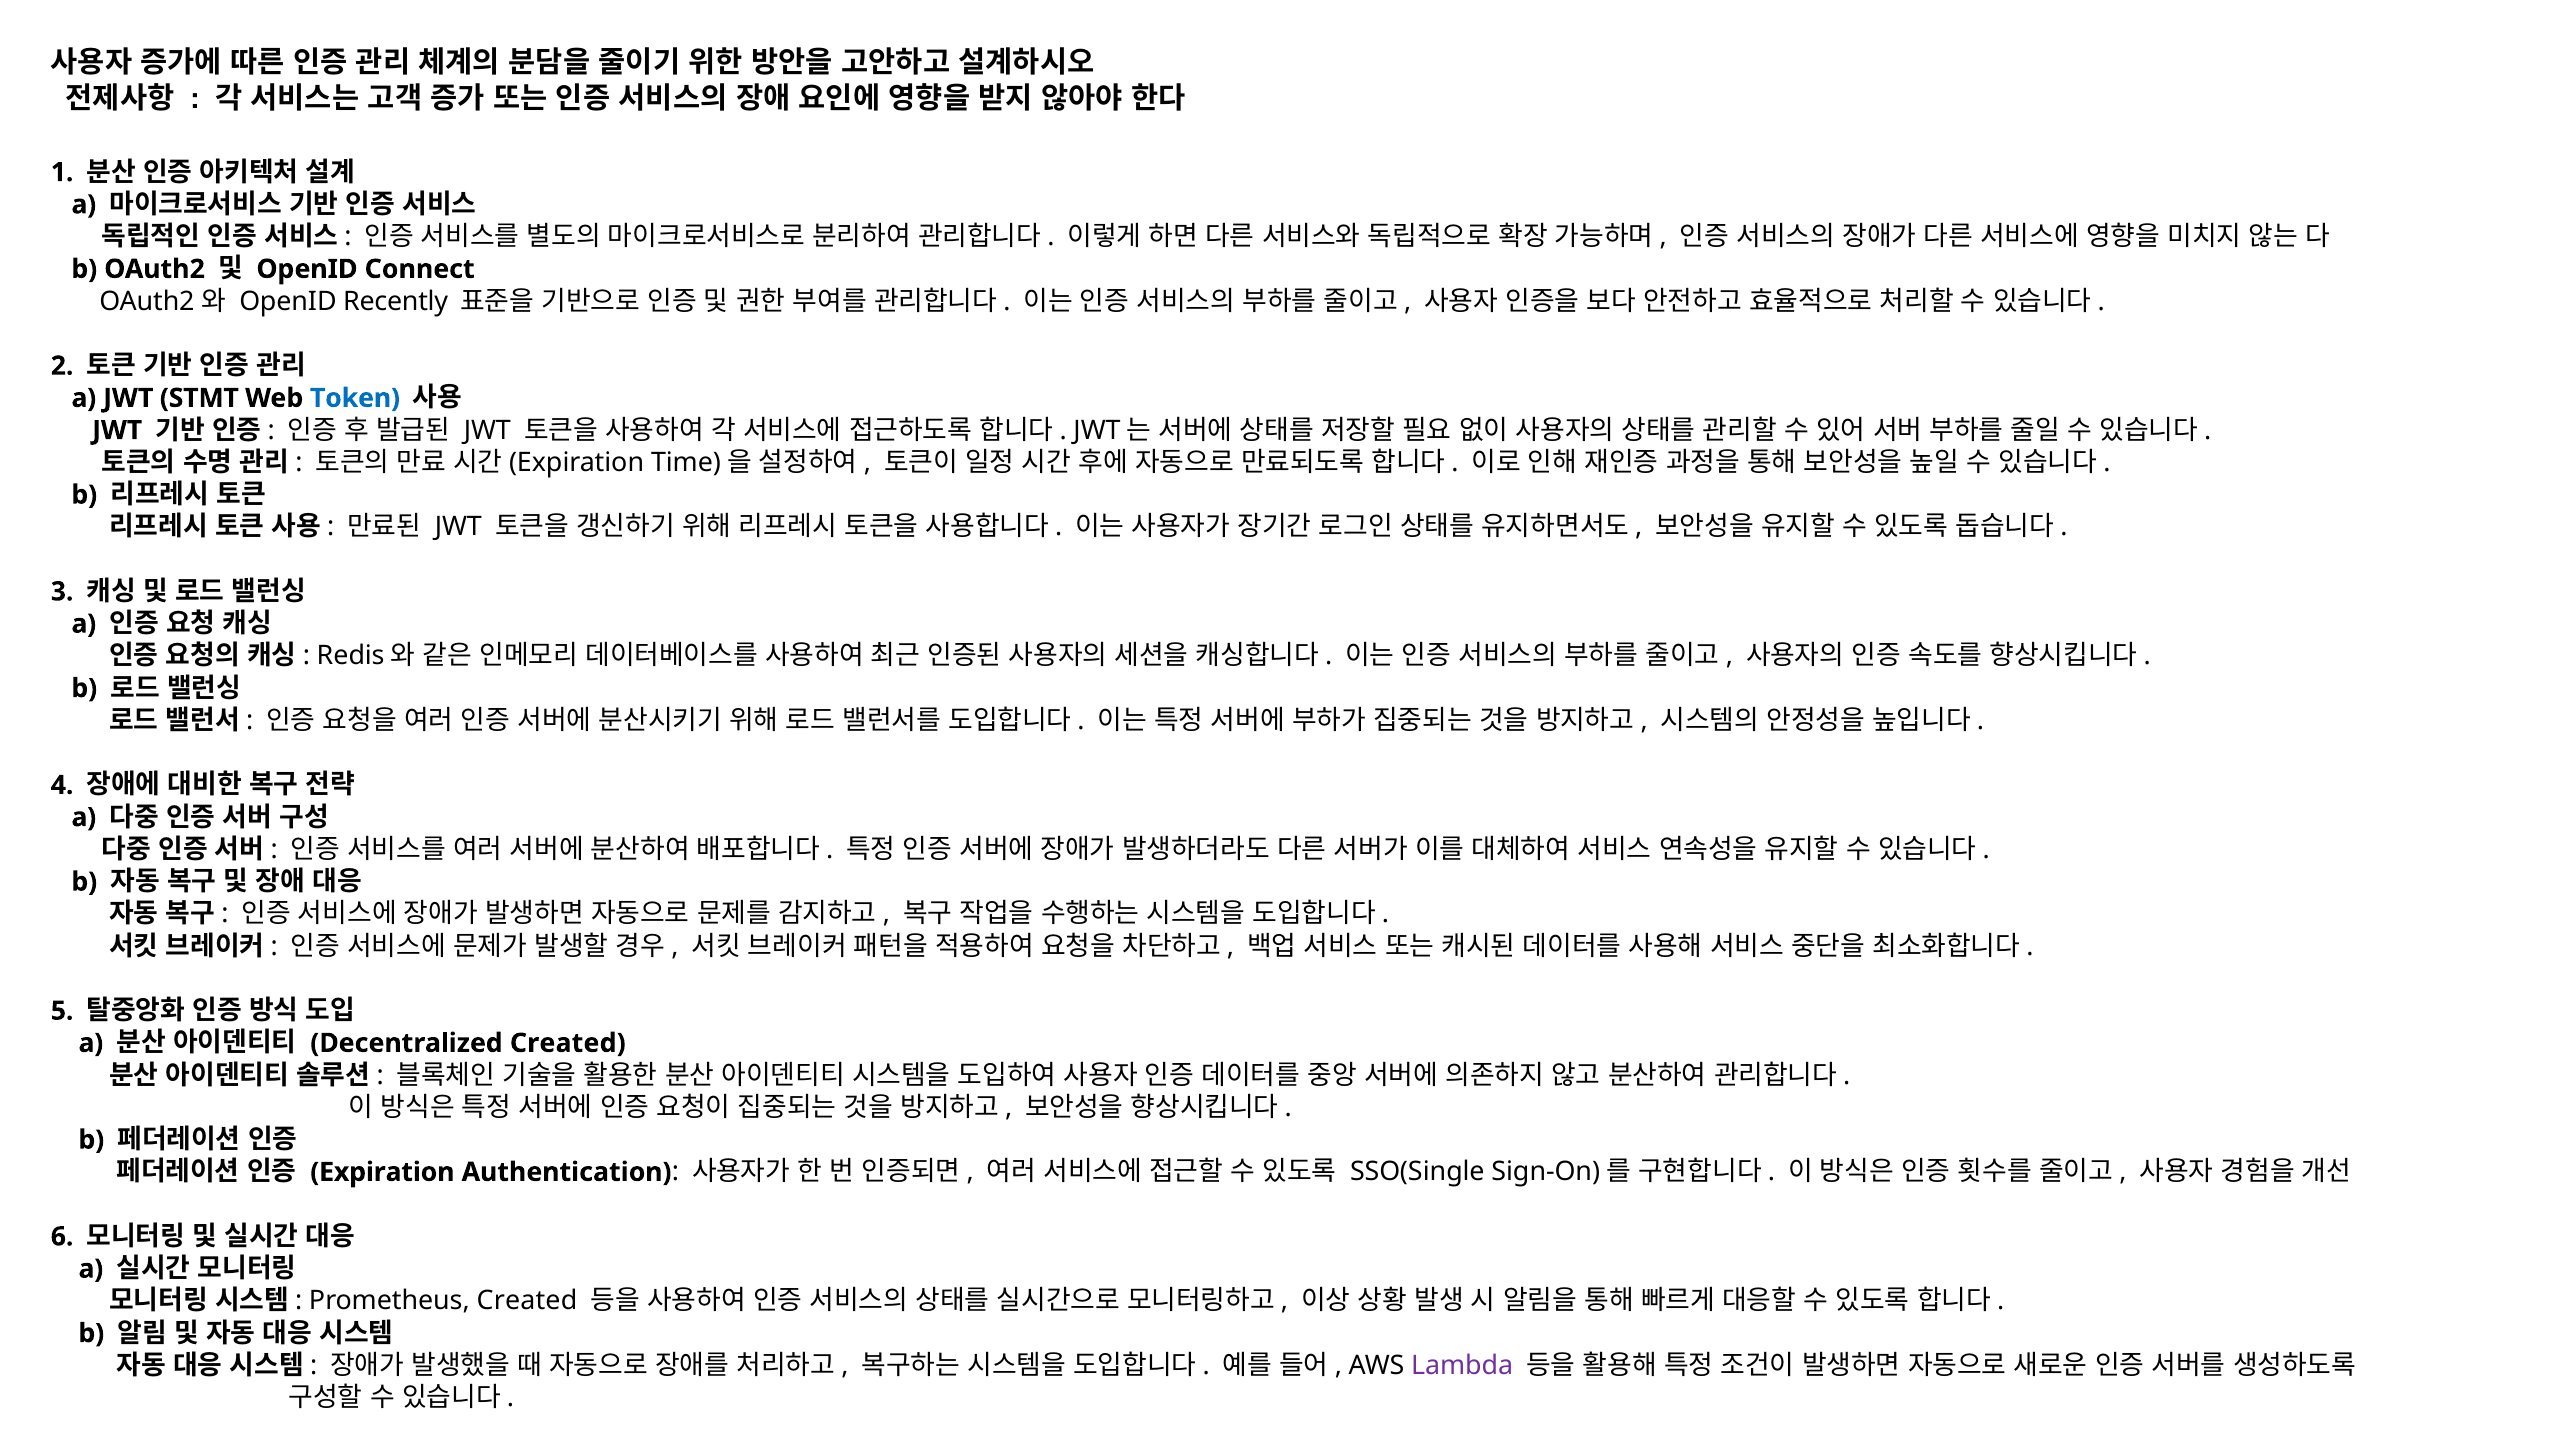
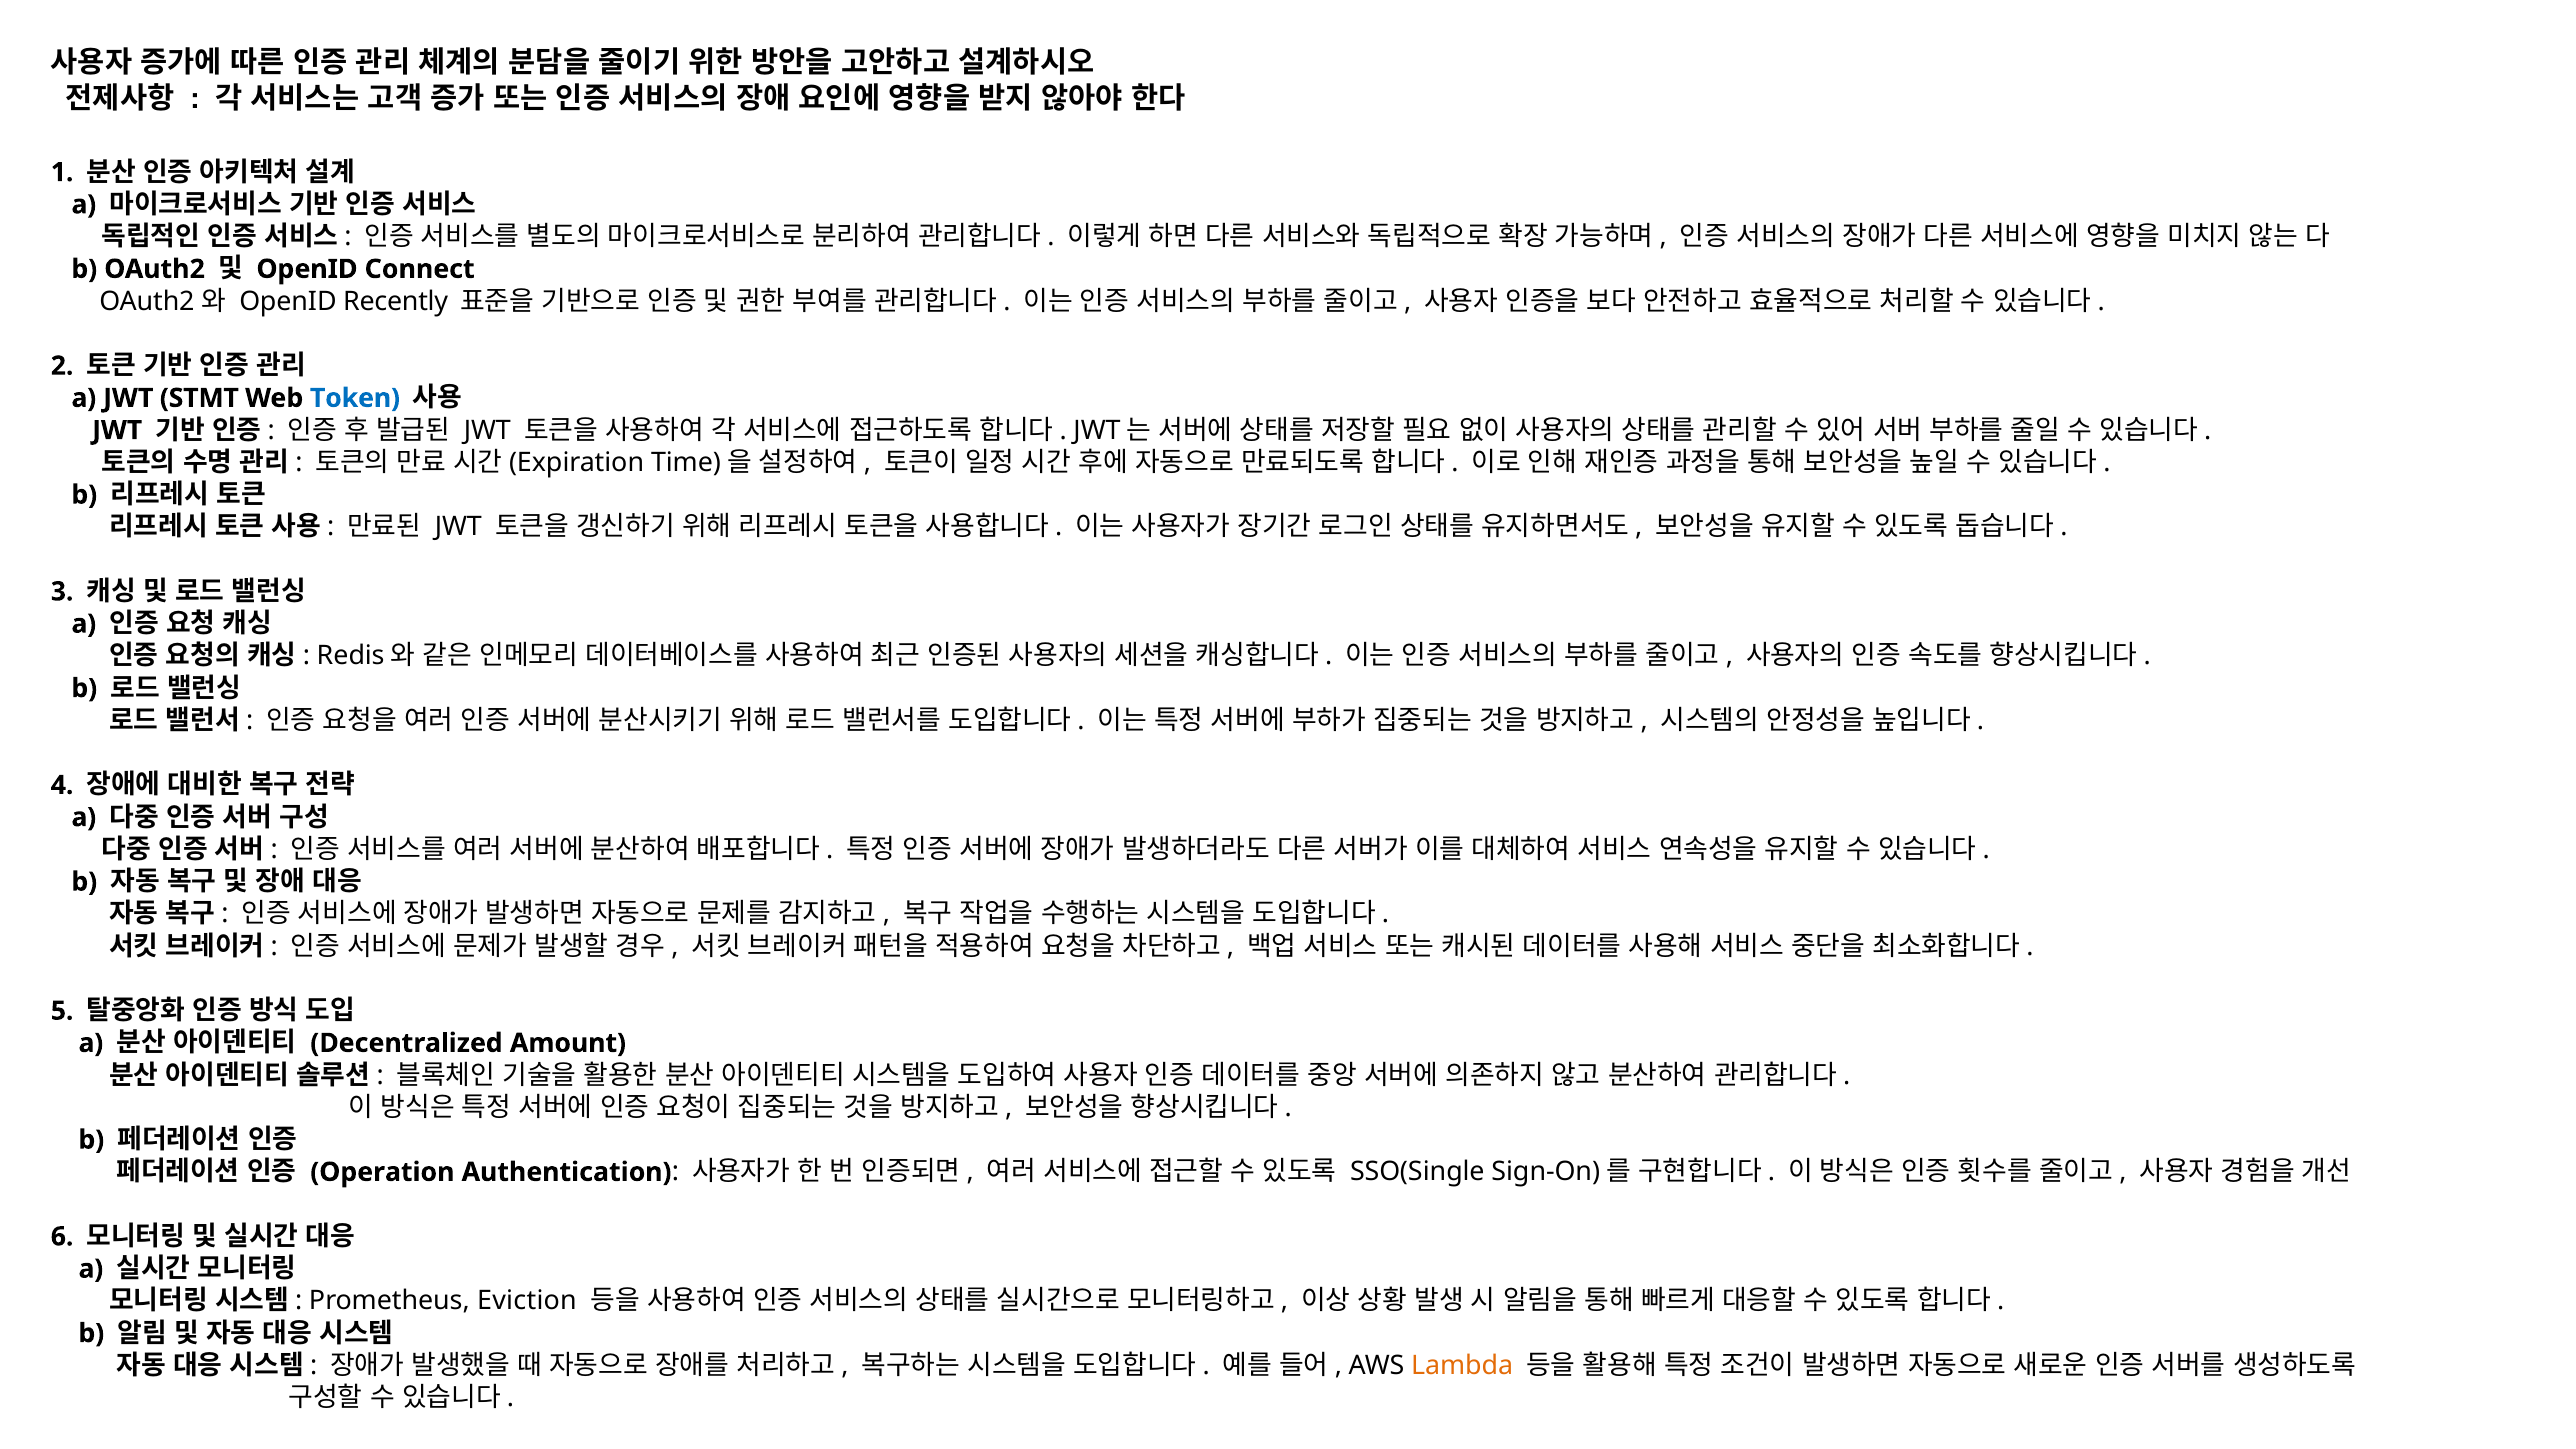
Decentralized Created: Created -> Amount
Expiration: Expiration -> Operation
Prometheus Created: Created -> Eviction
Lambda colour: purple -> orange
